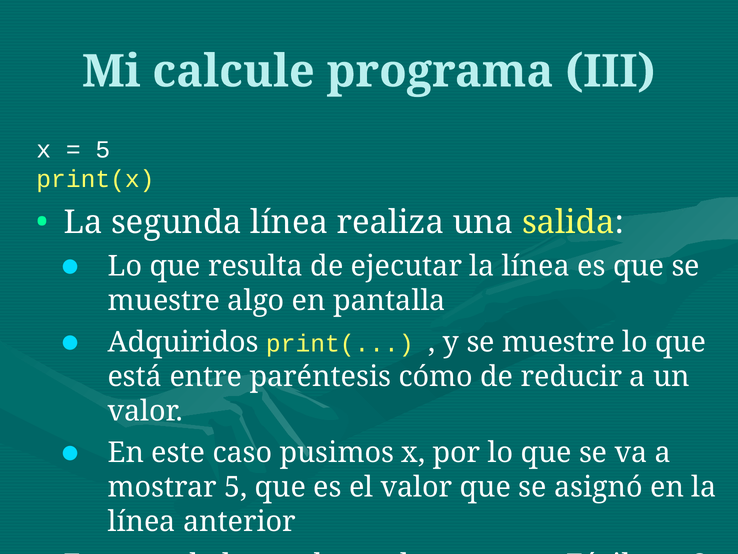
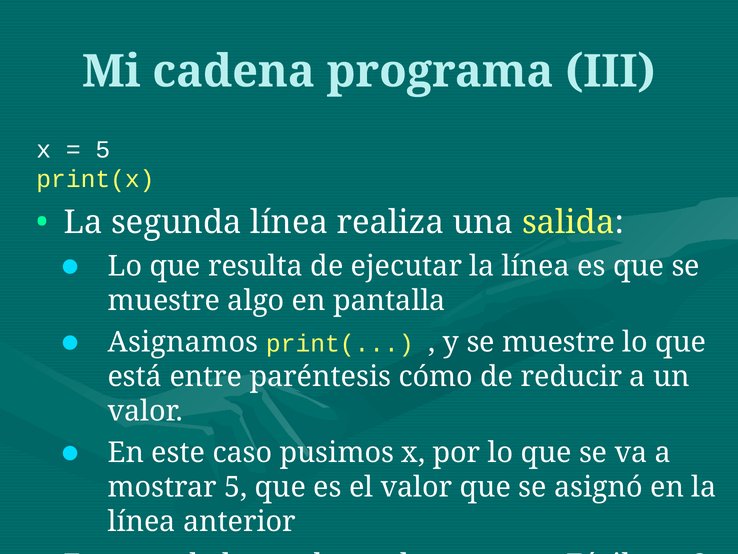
calcule: calcule -> cadena
Adquiridos: Adquiridos -> Asignamos
